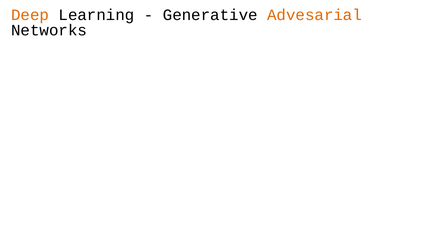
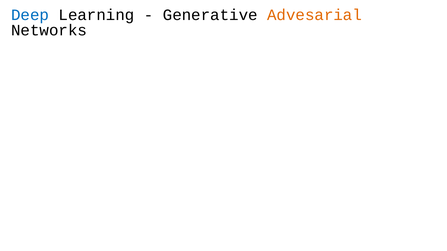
Deep colour: orange -> blue
